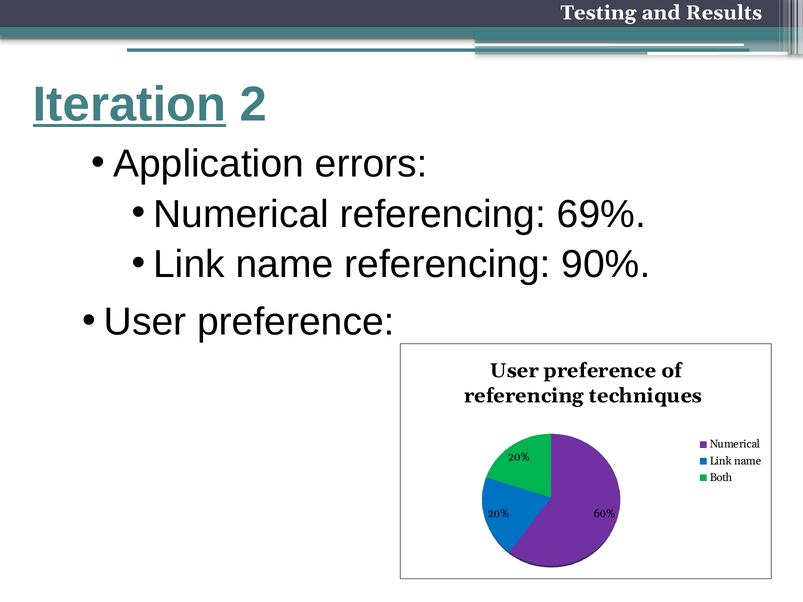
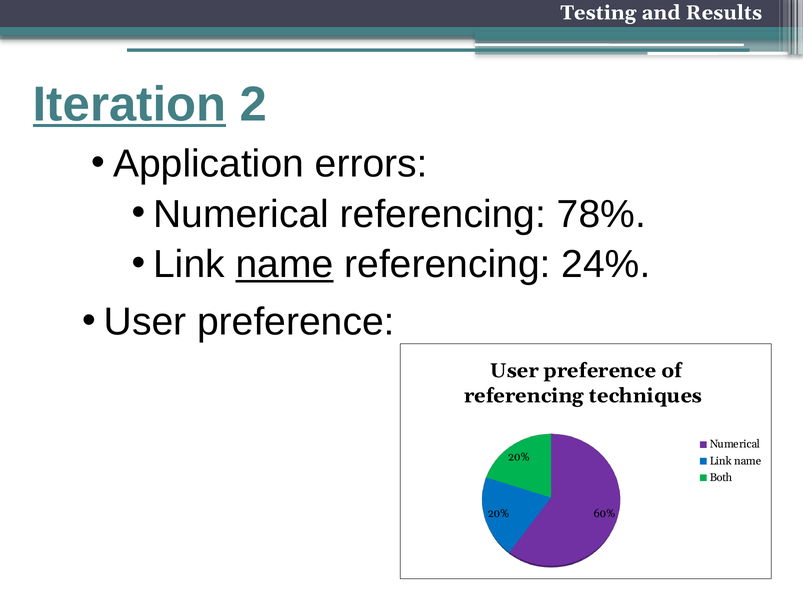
69%: 69% -> 78%
name at (285, 264) underline: none -> present
90%: 90% -> 24%
